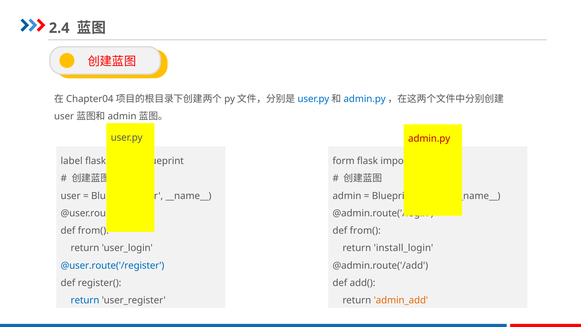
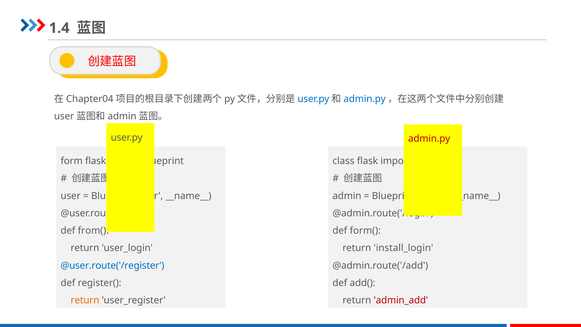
2.4: 2.4 -> 1.4
label: label -> form
form: form -> class
from( at (365, 231): from( -> form(
return at (85, 300) colour: blue -> orange
admin_add colour: orange -> red
